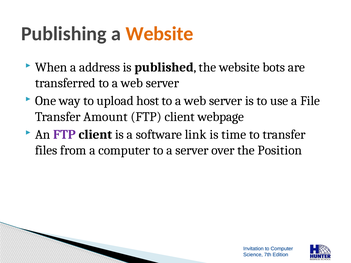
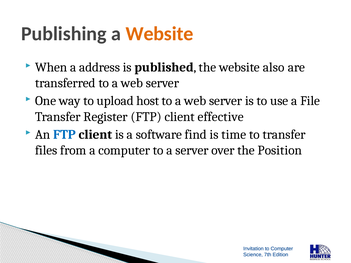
bots: bots -> also
Amount: Amount -> Register
webpage: webpage -> effective
FTP at (64, 135) colour: purple -> blue
link: link -> find
